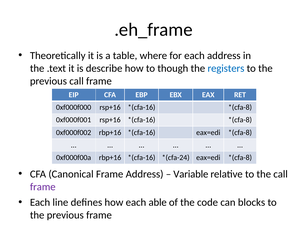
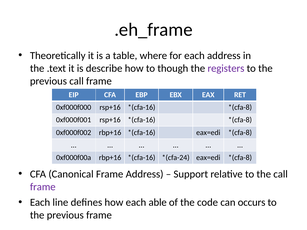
registers colour: blue -> purple
Variable: Variable -> Support
blocks: blocks -> occurs
